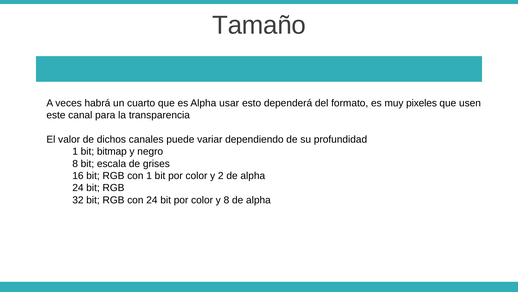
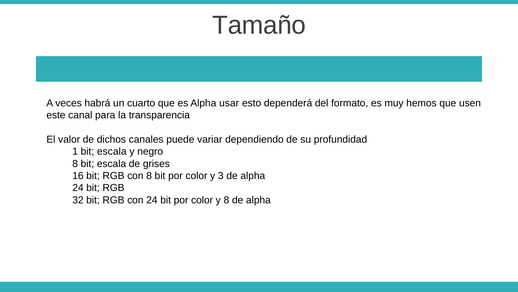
pixeles: pixeles -> hemos
1 bit bitmap: bitmap -> escala
con 1: 1 -> 8
2: 2 -> 3
